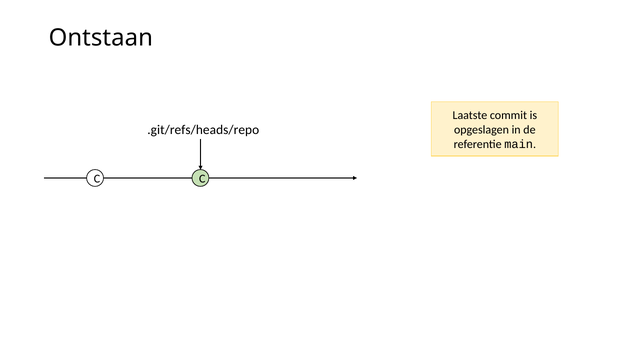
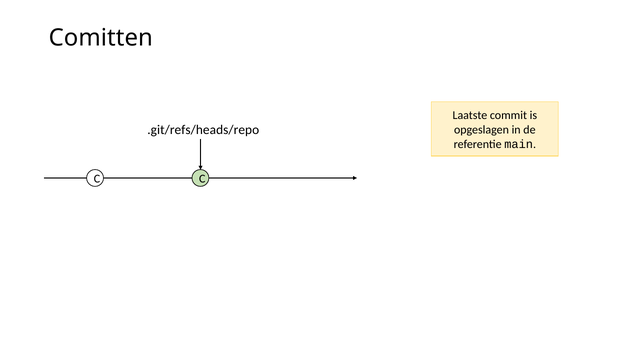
Ontstaan: Ontstaan -> Comitten
